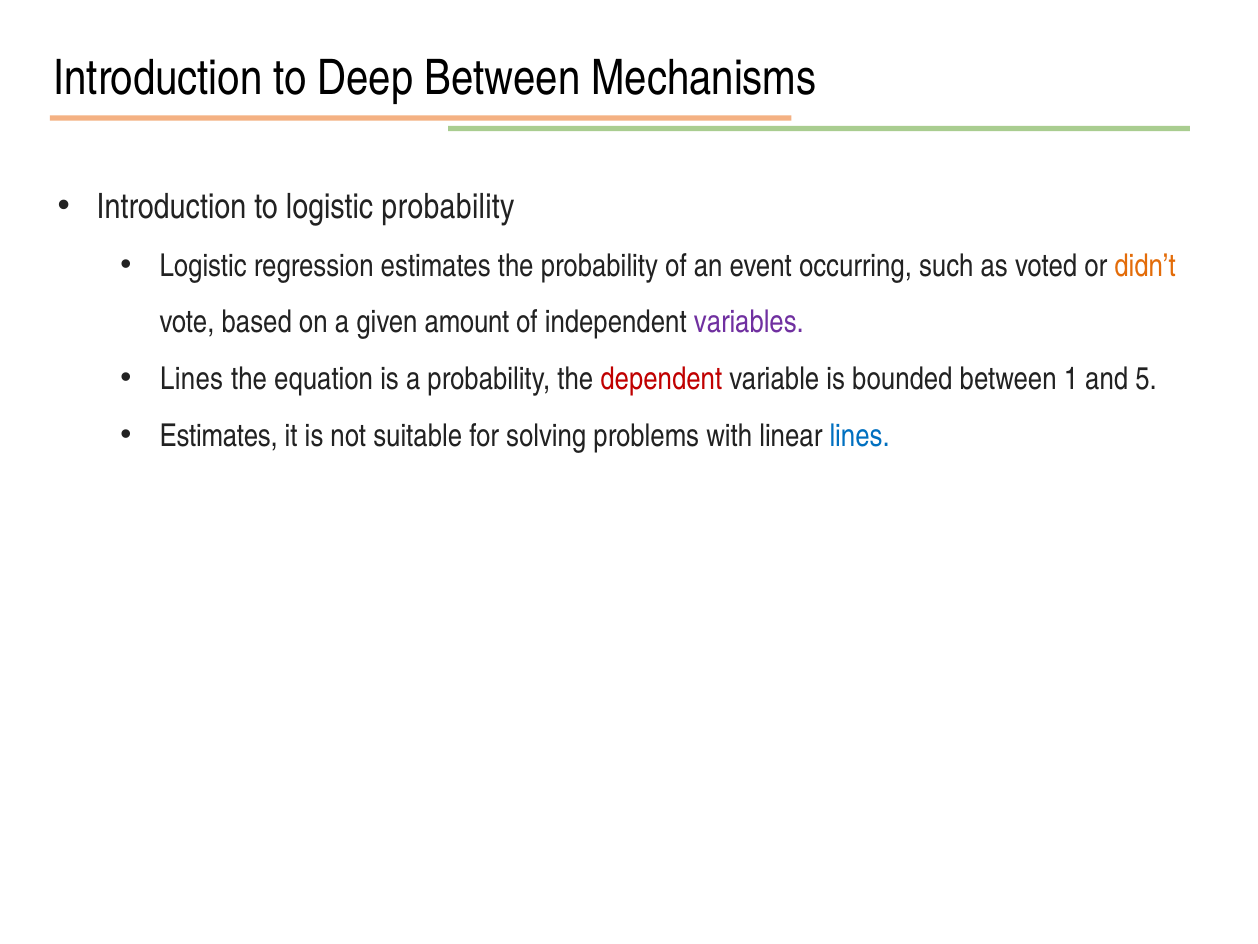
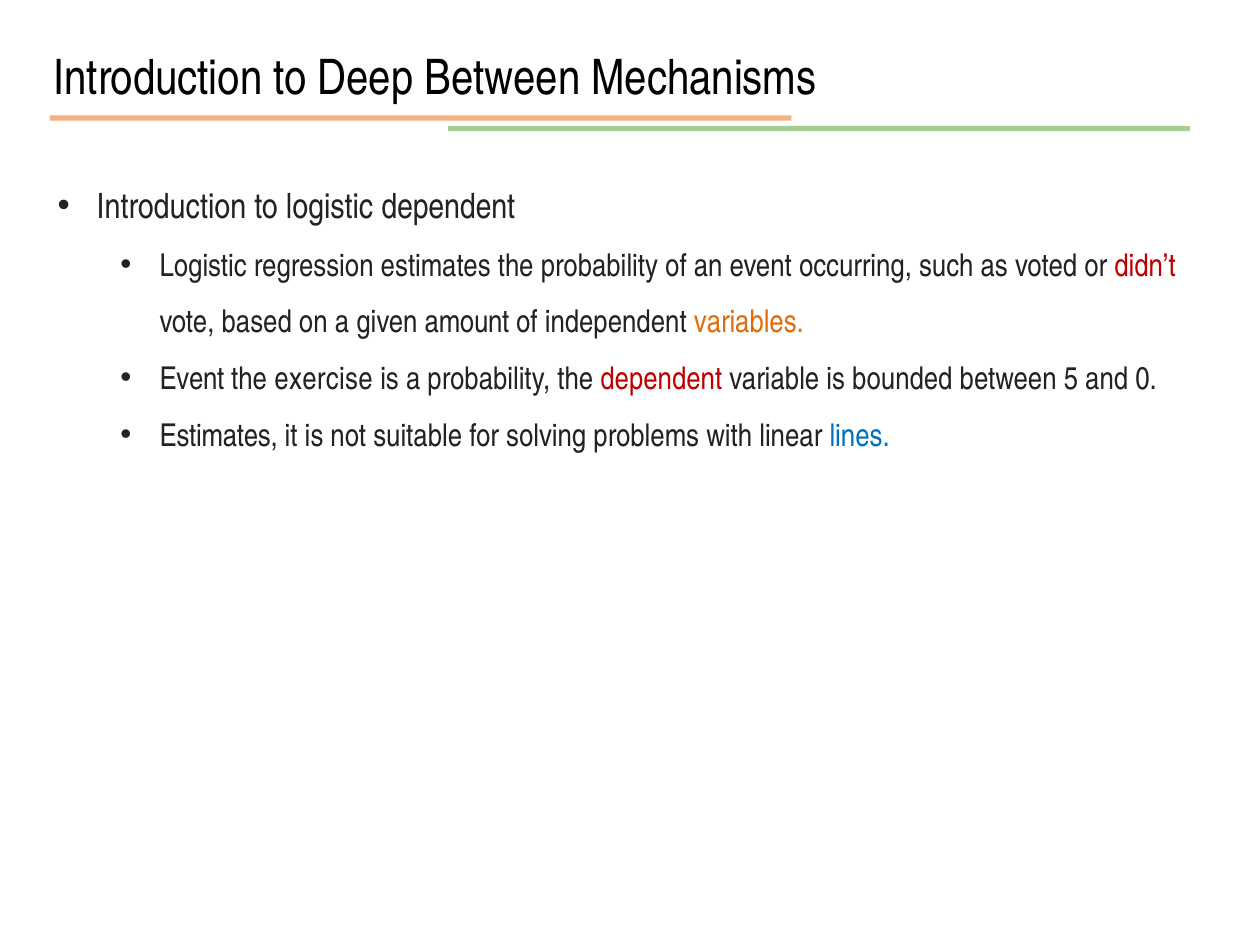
logistic probability: probability -> dependent
didn’t colour: orange -> red
variables colour: purple -> orange
Lines at (192, 379): Lines -> Event
equation: equation -> exercise
1: 1 -> 5
5: 5 -> 0
